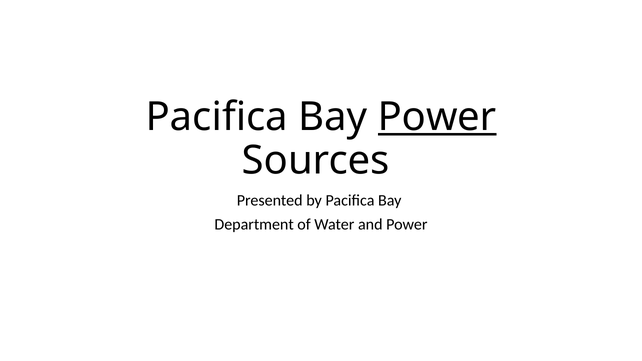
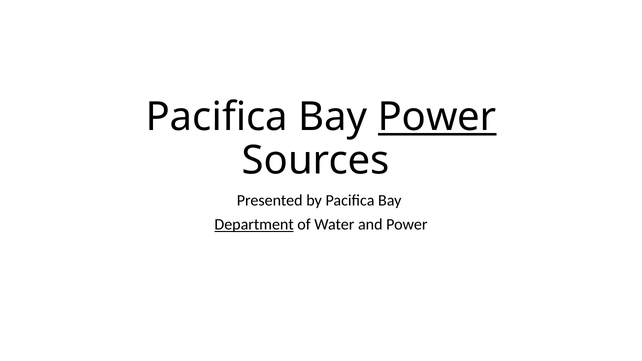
Department underline: none -> present
